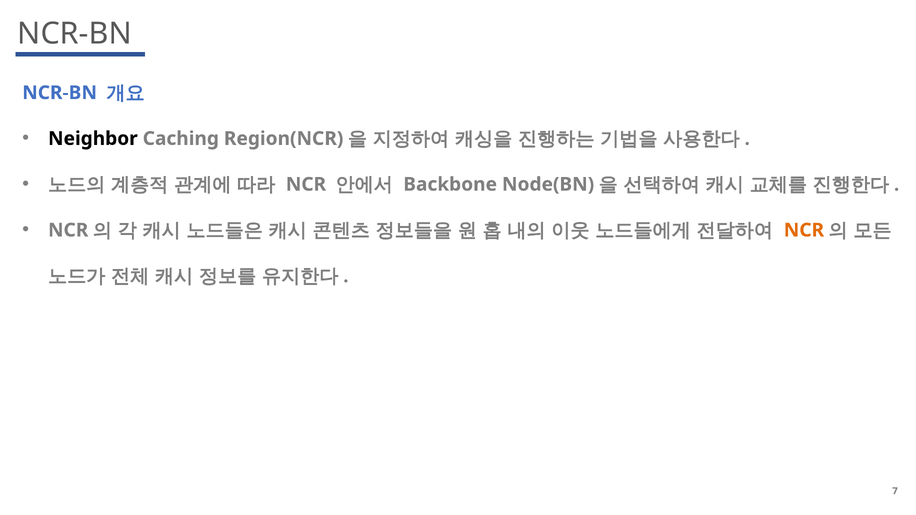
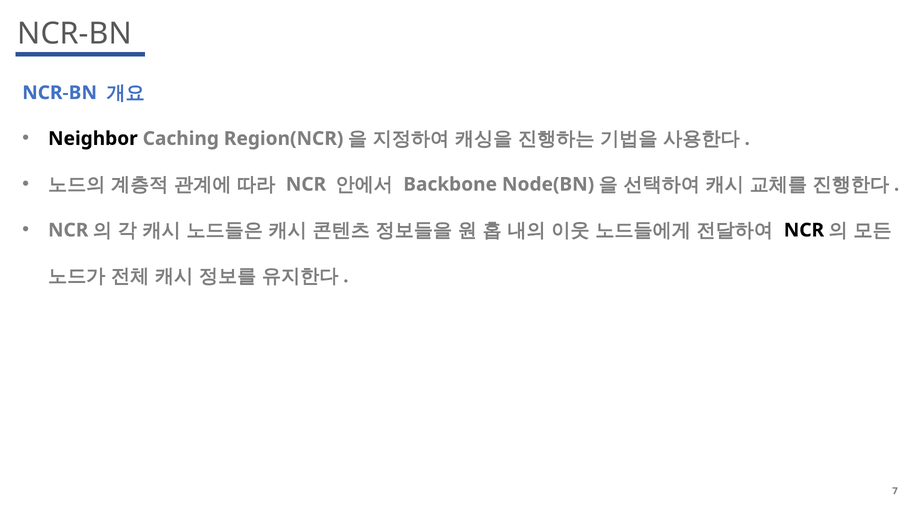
NCR at (804, 230) colour: orange -> black
